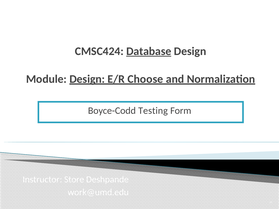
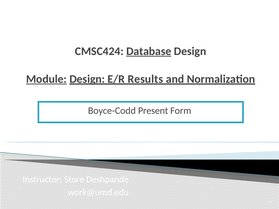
Module underline: none -> present
Choose: Choose -> Results
Testing: Testing -> Present
